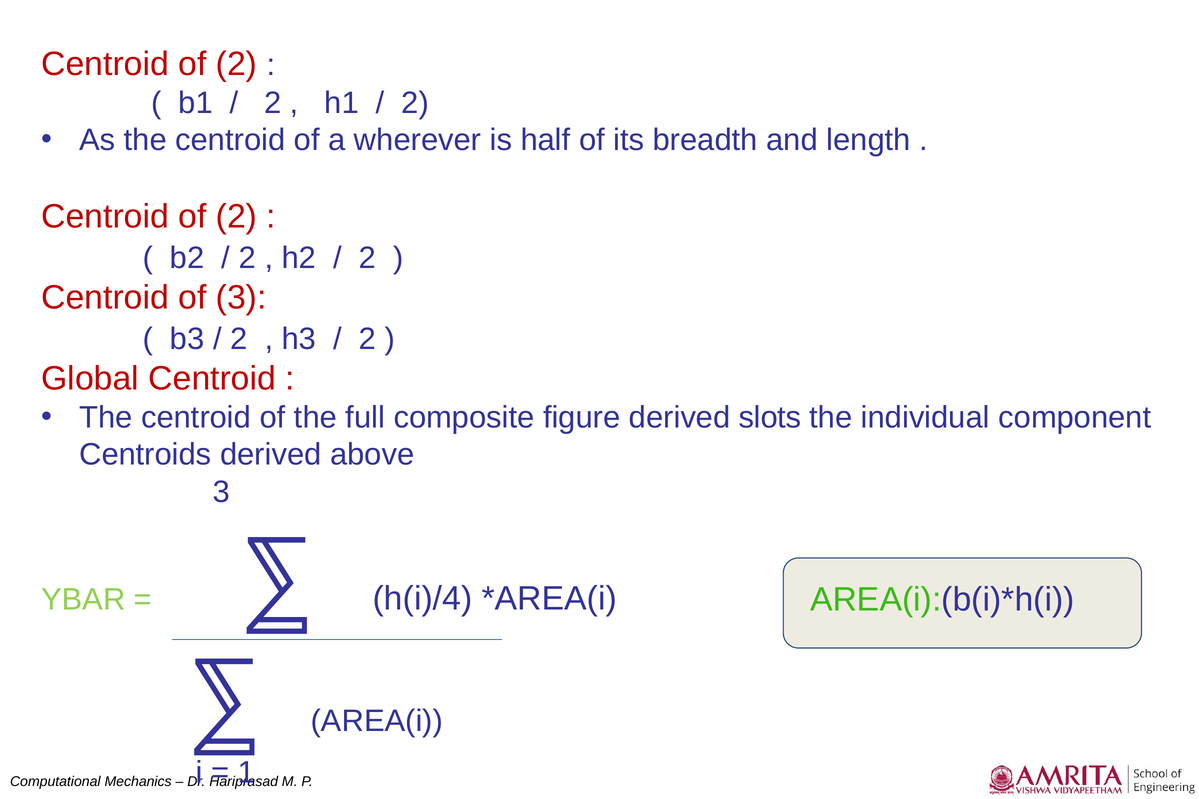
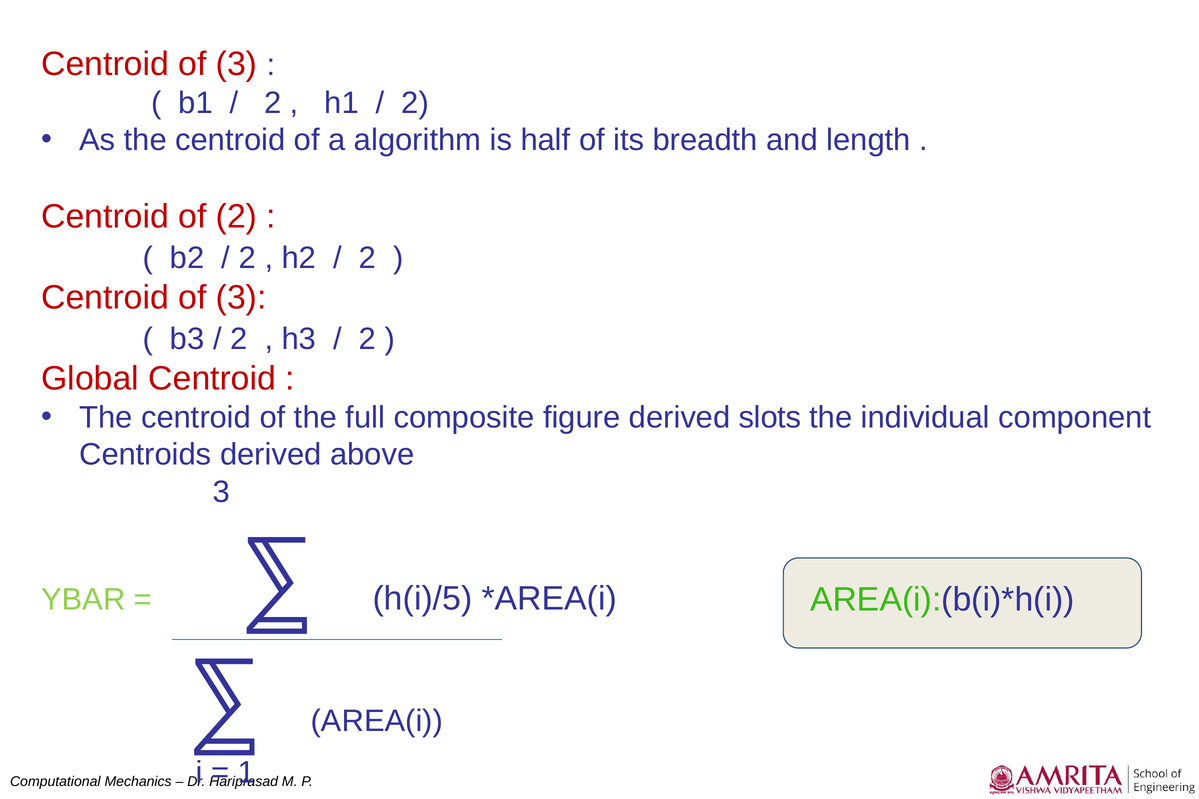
2 at (236, 64): 2 -> 3
wherever: wherever -> algorithm
h(i)/4: h(i)/4 -> h(i)/5
